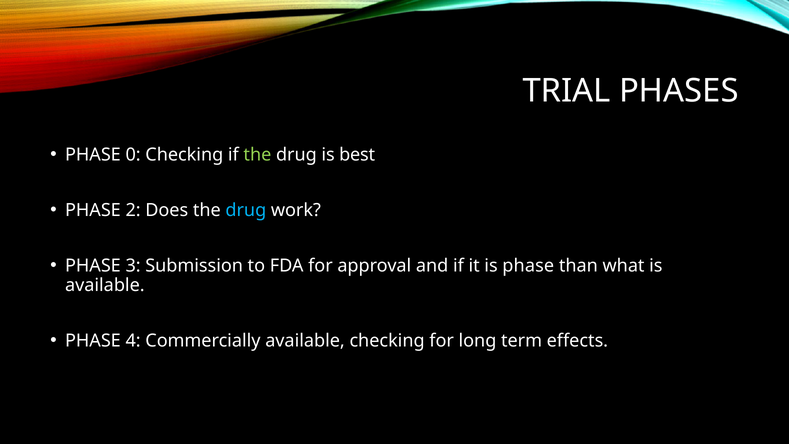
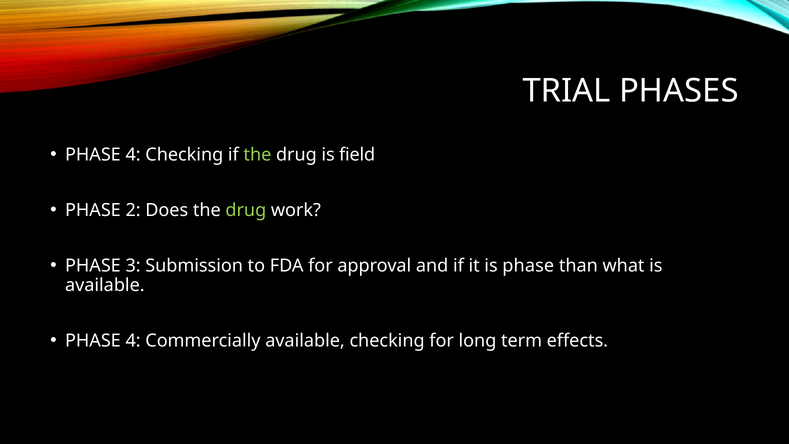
0 at (133, 155): 0 -> 4
best: best -> field
drug at (246, 210) colour: light blue -> light green
